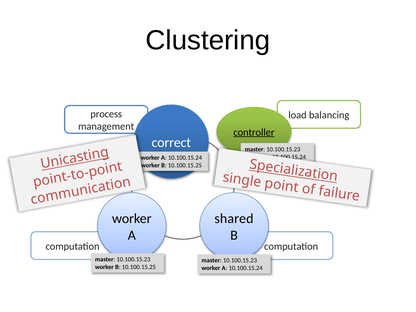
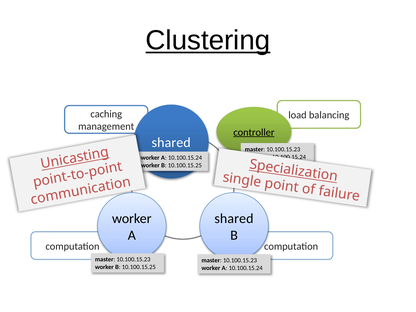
Clustering underline: none -> present
process: process -> caching
correct at (171, 143): correct -> shared
